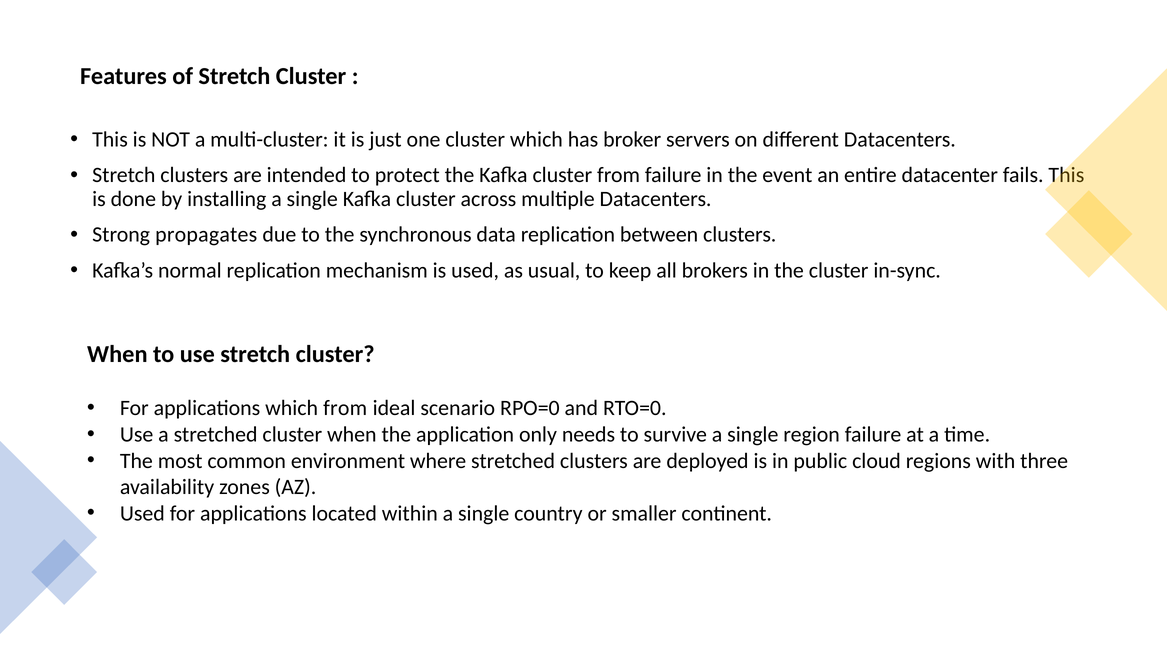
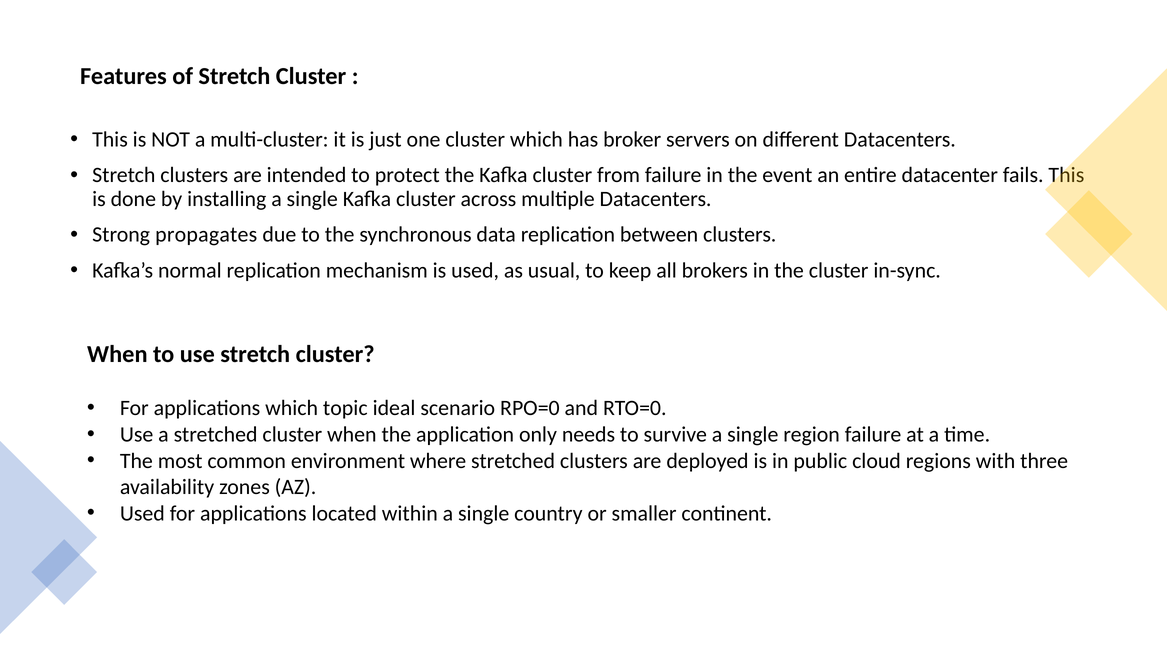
which from: from -> topic
